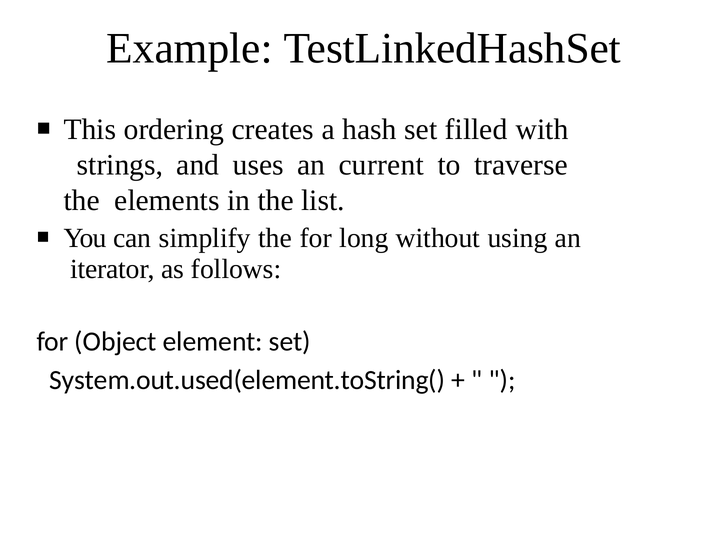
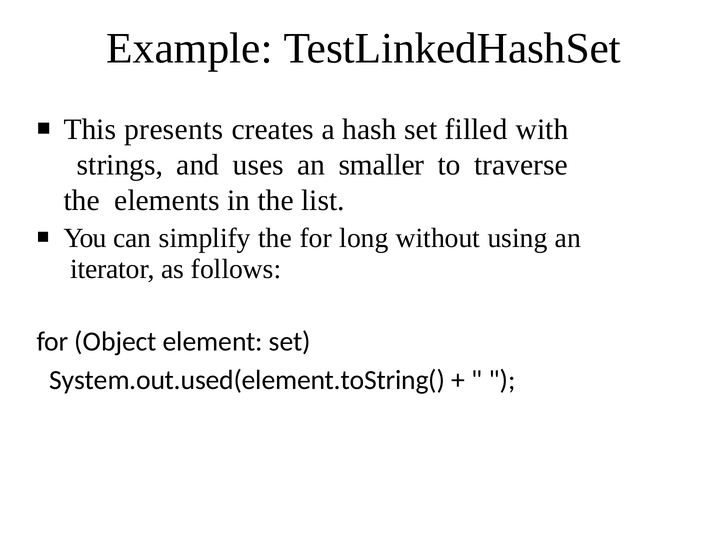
ordering: ordering -> presents
current: current -> smaller
